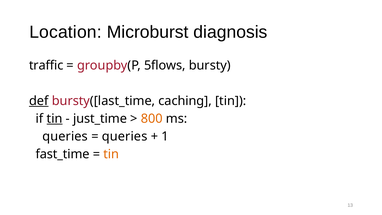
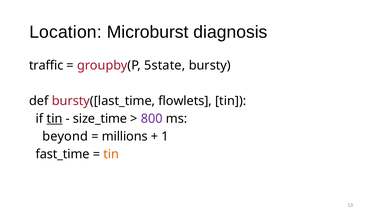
5flows: 5flows -> 5state
def underline: present -> none
caching: caching -> flowlets
just_time: just_time -> size_time
800 colour: orange -> purple
queries at (65, 136): queries -> beyond
queries at (125, 136): queries -> millions
